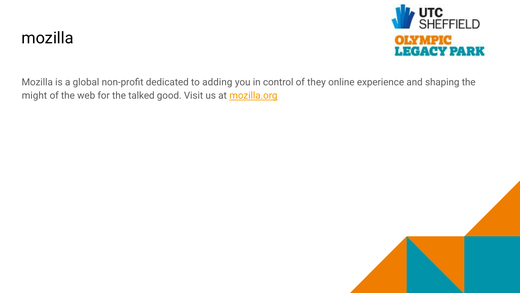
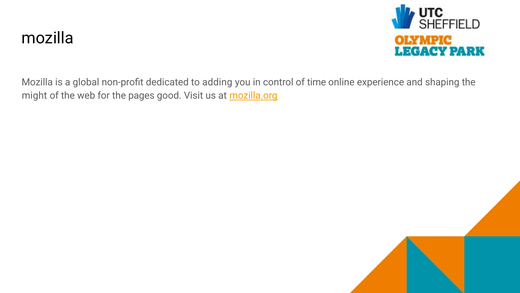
they: they -> time
talked: talked -> pages
